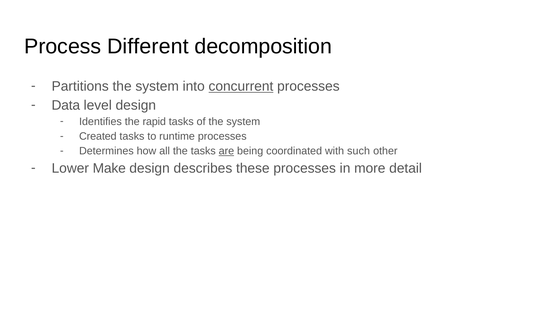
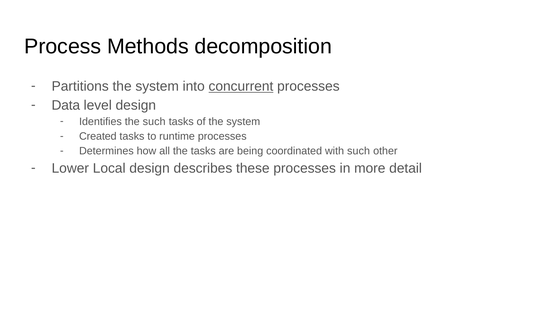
Different: Different -> Methods
the rapid: rapid -> such
are underline: present -> none
Make: Make -> Local
